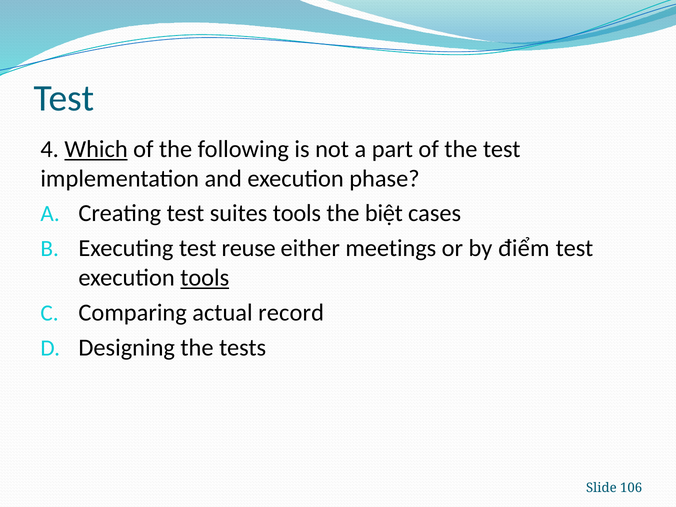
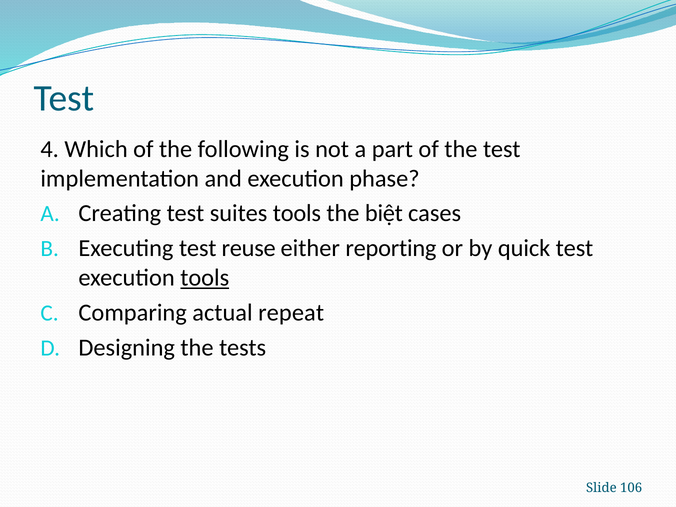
Which underline: present -> none
meetings: meetings -> reporting
điểm: điểm -> quick
record: record -> repeat
